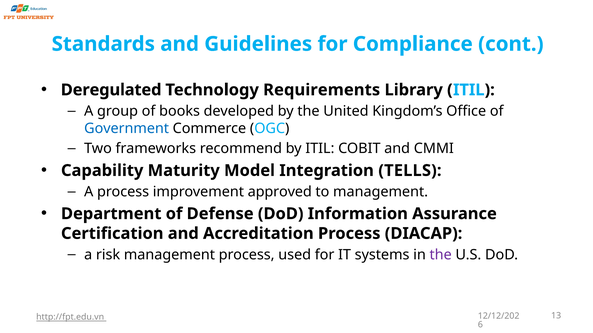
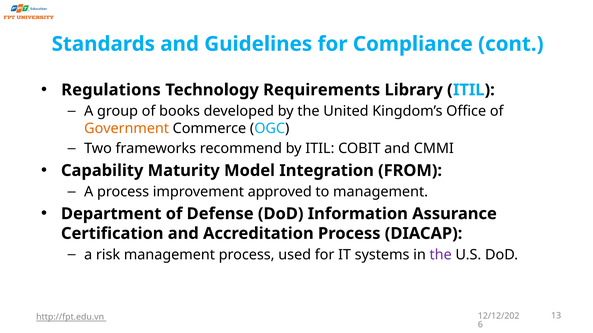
Deregulated: Deregulated -> Regulations
Government colour: blue -> orange
TELLS: TELLS -> FROM
